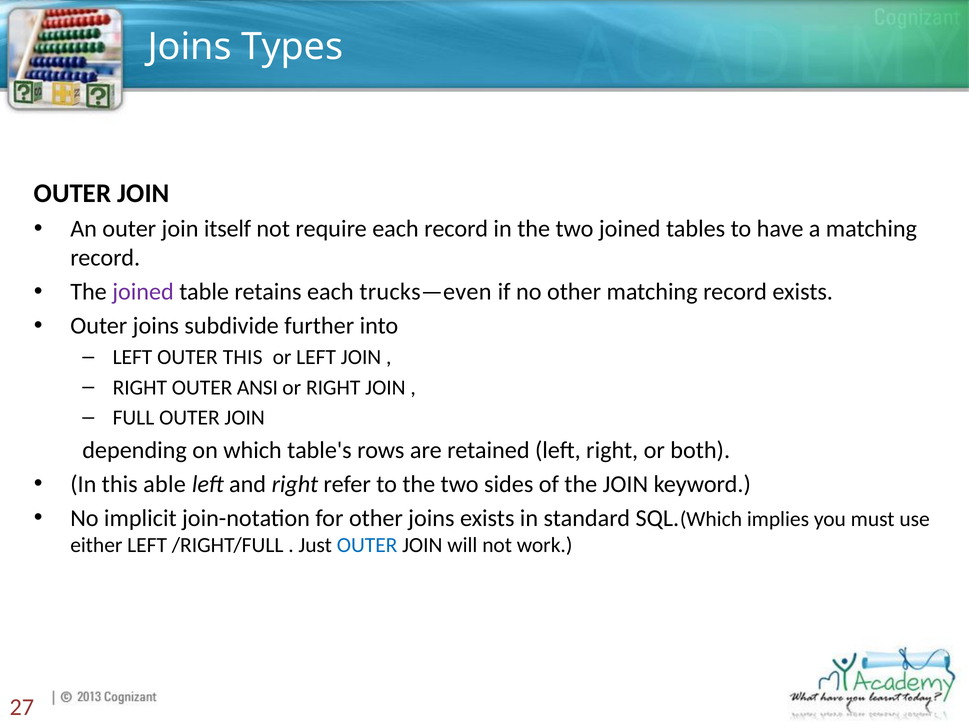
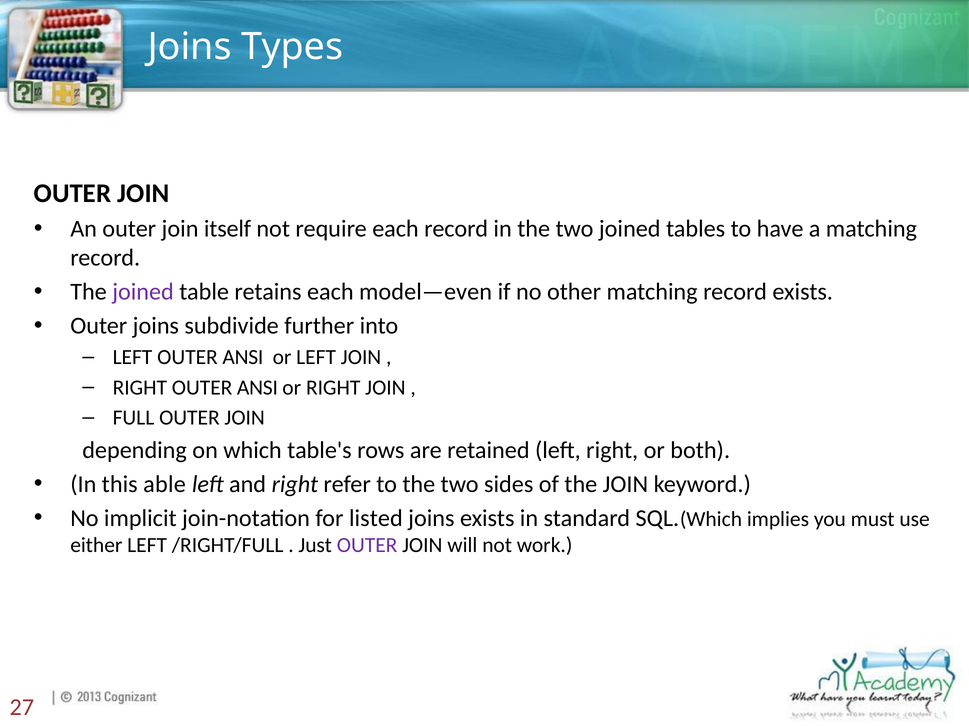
trucks—even: trucks—even -> model—even
LEFT OUTER THIS: THIS -> ANSI
for other: other -> listed
OUTER at (367, 545) colour: blue -> purple
